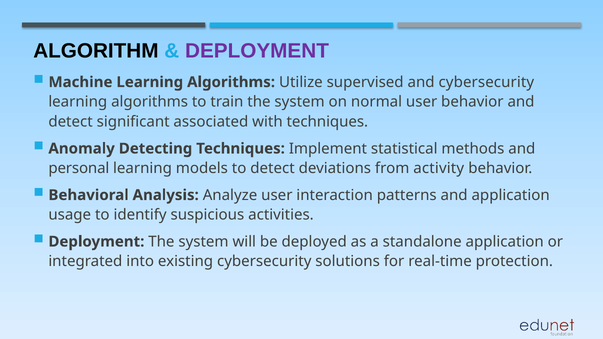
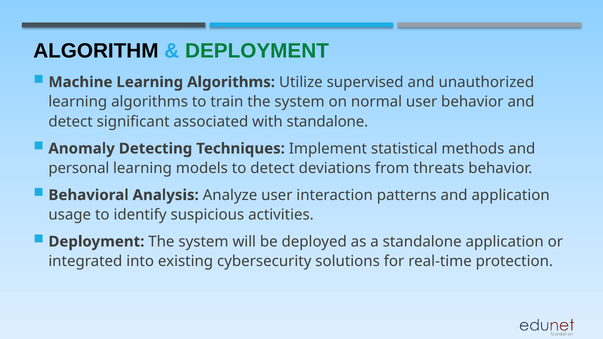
DEPLOYMENT at (257, 51) colour: purple -> green
and cybersecurity: cybersecurity -> unauthorized
with techniques: techniques -> standalone
activity: activity -> threats
